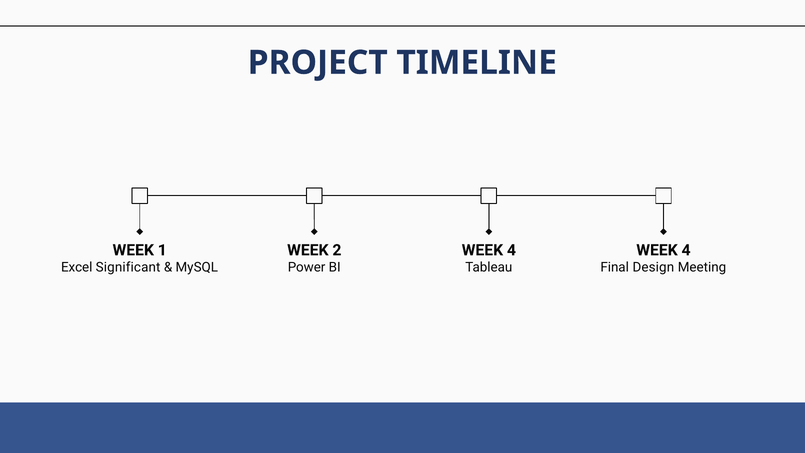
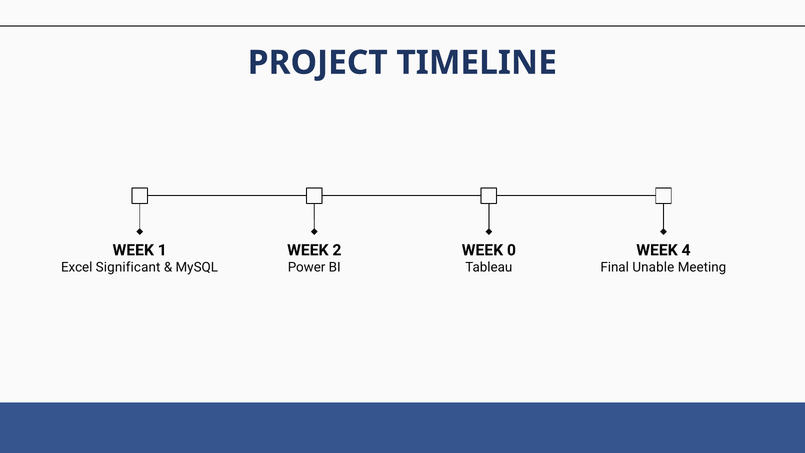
4 at (511, 250): 4 -> 0
Design: Design -> Unable
